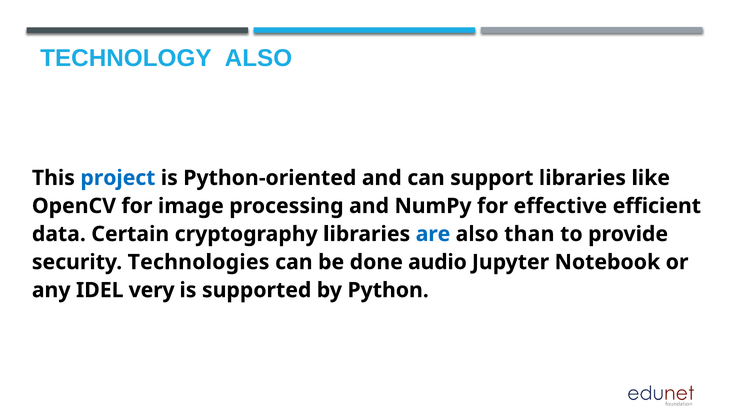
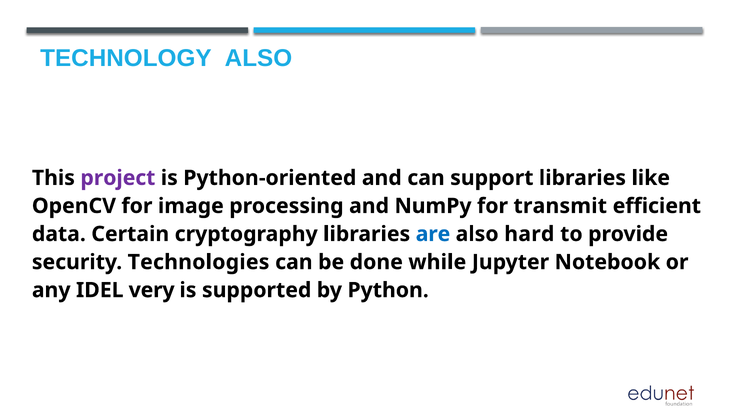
project colour: blue -> purple
effective: effective -> transmit
than: than -> hard
audio: audio -> while
